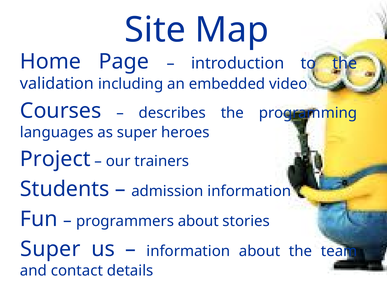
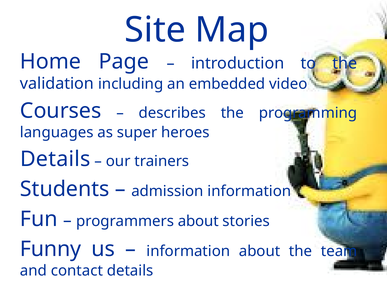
Project at (55, 159): Project -> Details
Super at (50, 249): Super -> Funny
